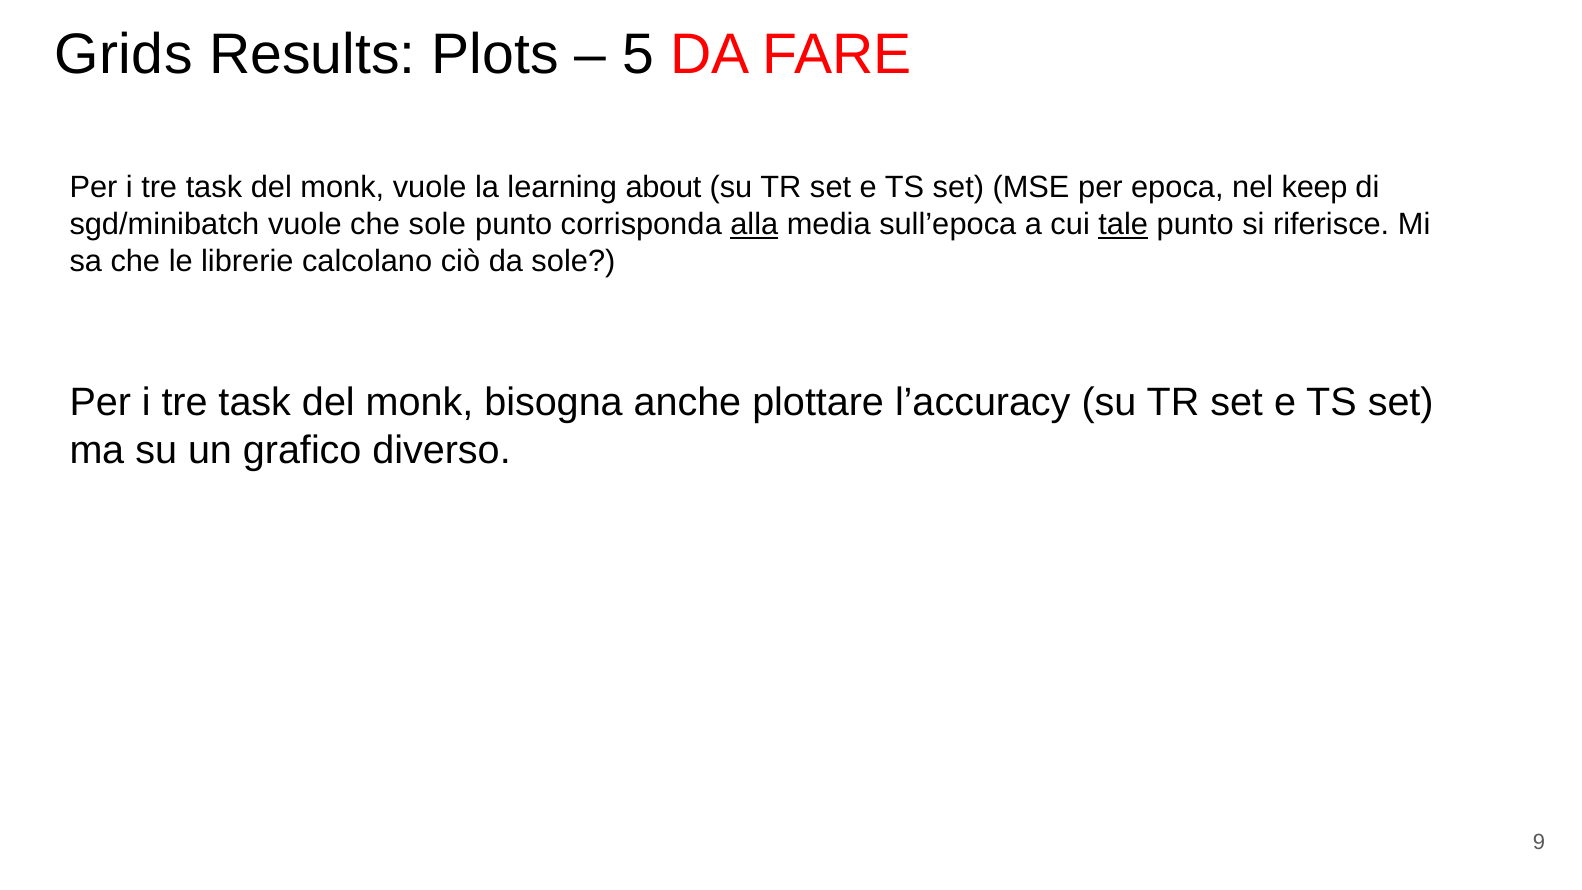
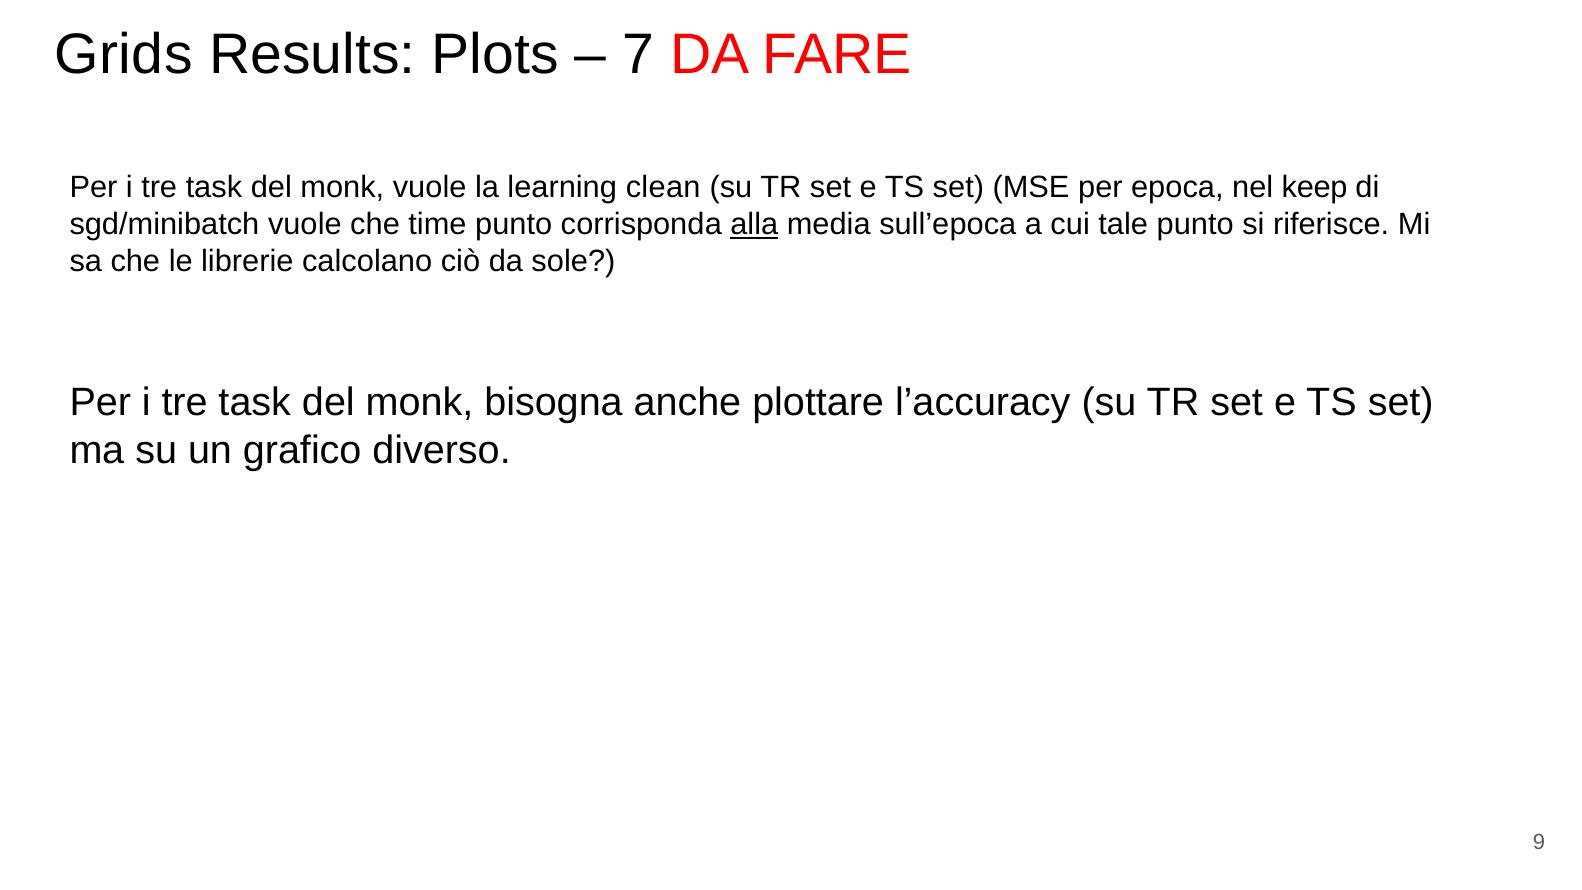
5: 5 -> 7
about: about -> clean
che sole: sole -> time
tale underline: present -> none
